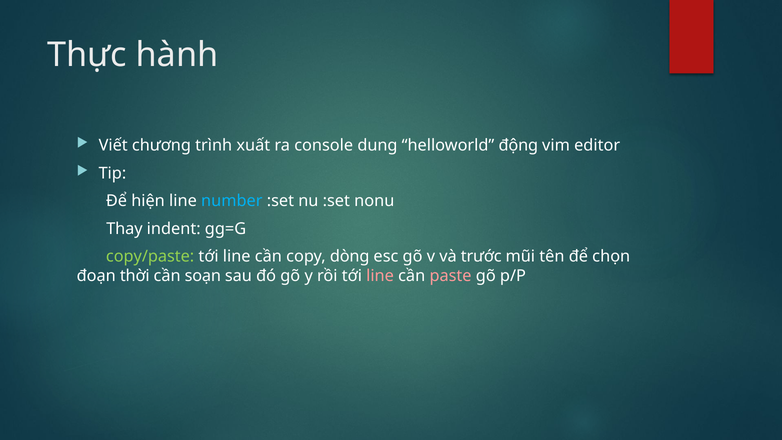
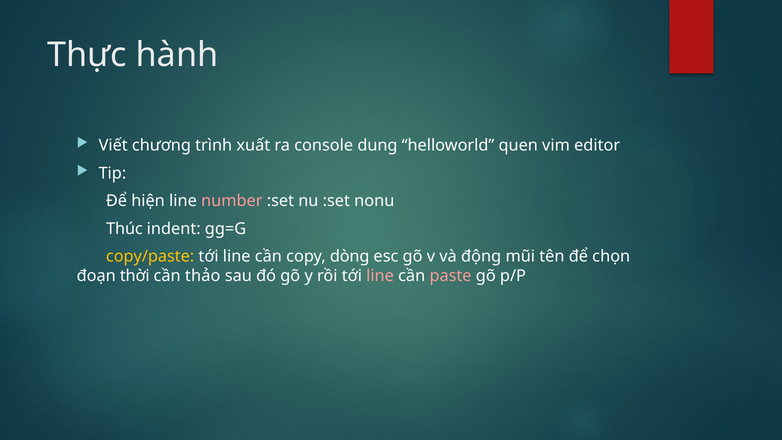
động: động -> quen
number colour: light blue -> pink
Thay: Thay -> Thúc
copy/paste colour: light green -> yellow
trước: trước -> động
soạn: soạn -> thảo
